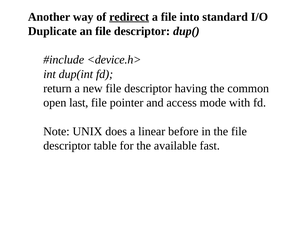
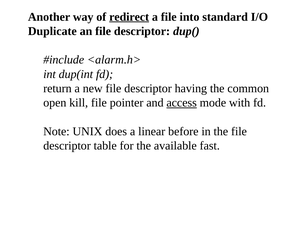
<device.h>: <device.h> -> <alarm.h>
last: last -> kill
access underline: none -> present
